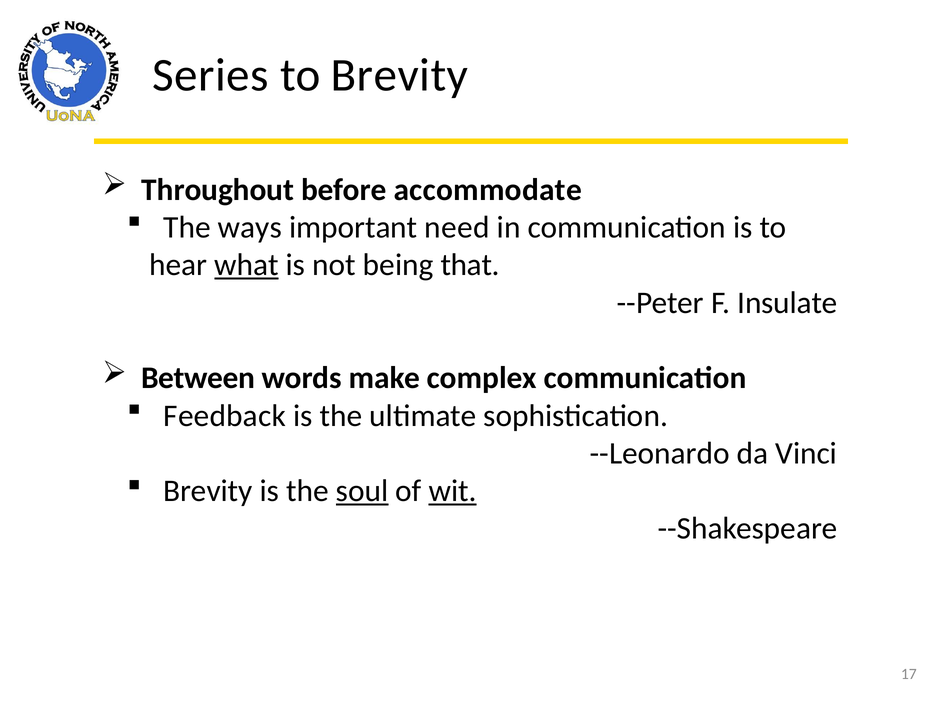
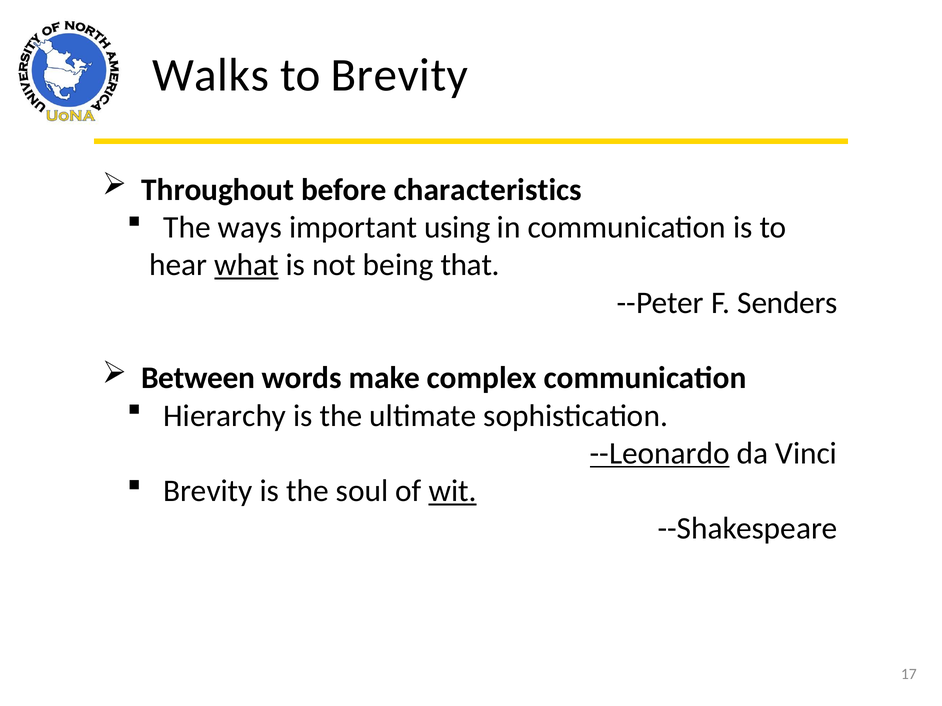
Series: Series -> Walks
accommodate: accommodate -> characteristics
need: need -> using
Insulate: Insulate -> Senders
Feedback: Feedback -> Hierarchy
--Leonardo underline: none -> present
soul underline: present -> none
